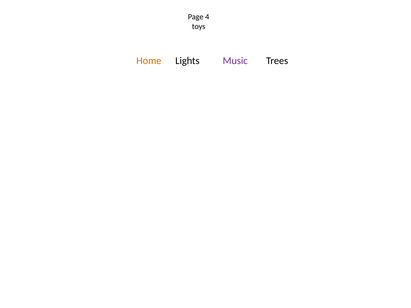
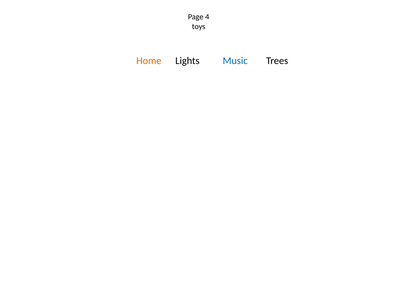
Music colour: purple -> blue
